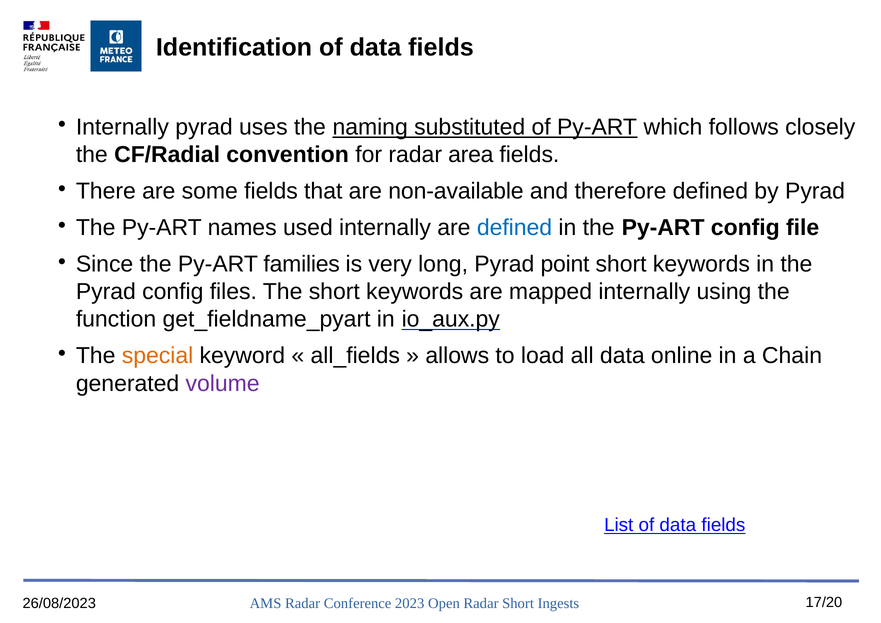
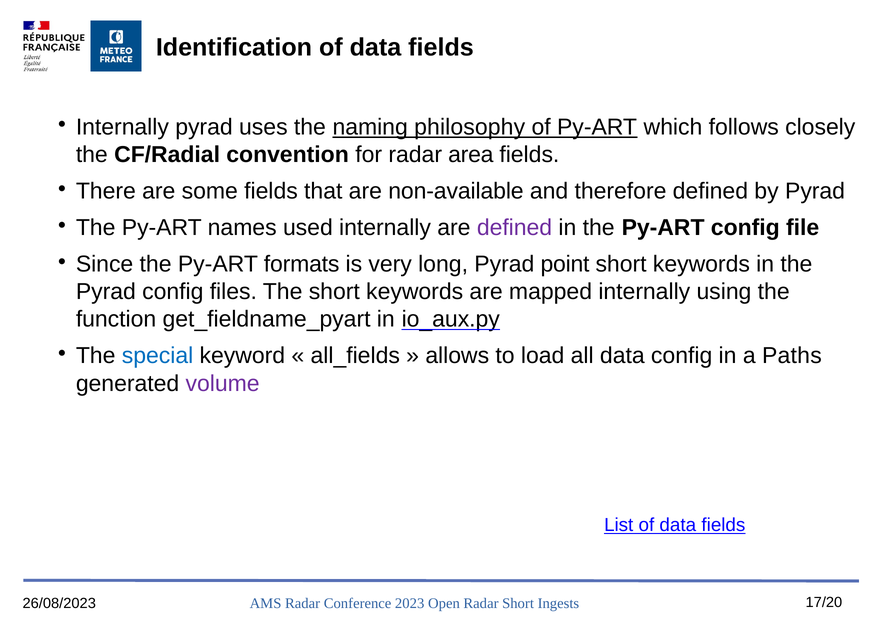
substituted: substituted -> philosophy
defined at (515, 228) colour: blue -> purple
families: families -> formats
special colour: orange -> blue
data online: online -> config
Chain: Chain -> Paths
